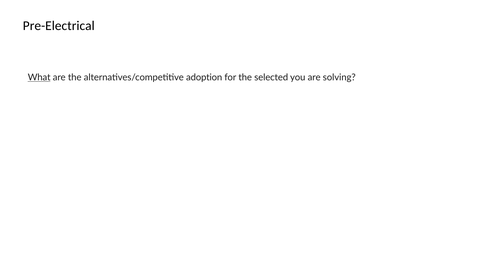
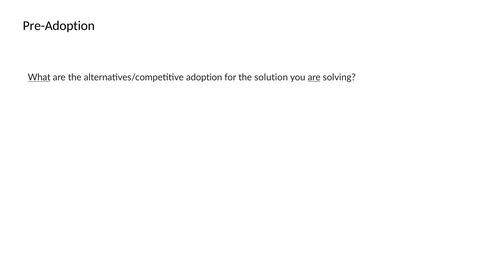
Pre-Electrical: Pre-Electrical -> Pre-Adoption
selected: selected -> solution
are at (314, 77) underline: none -> present
